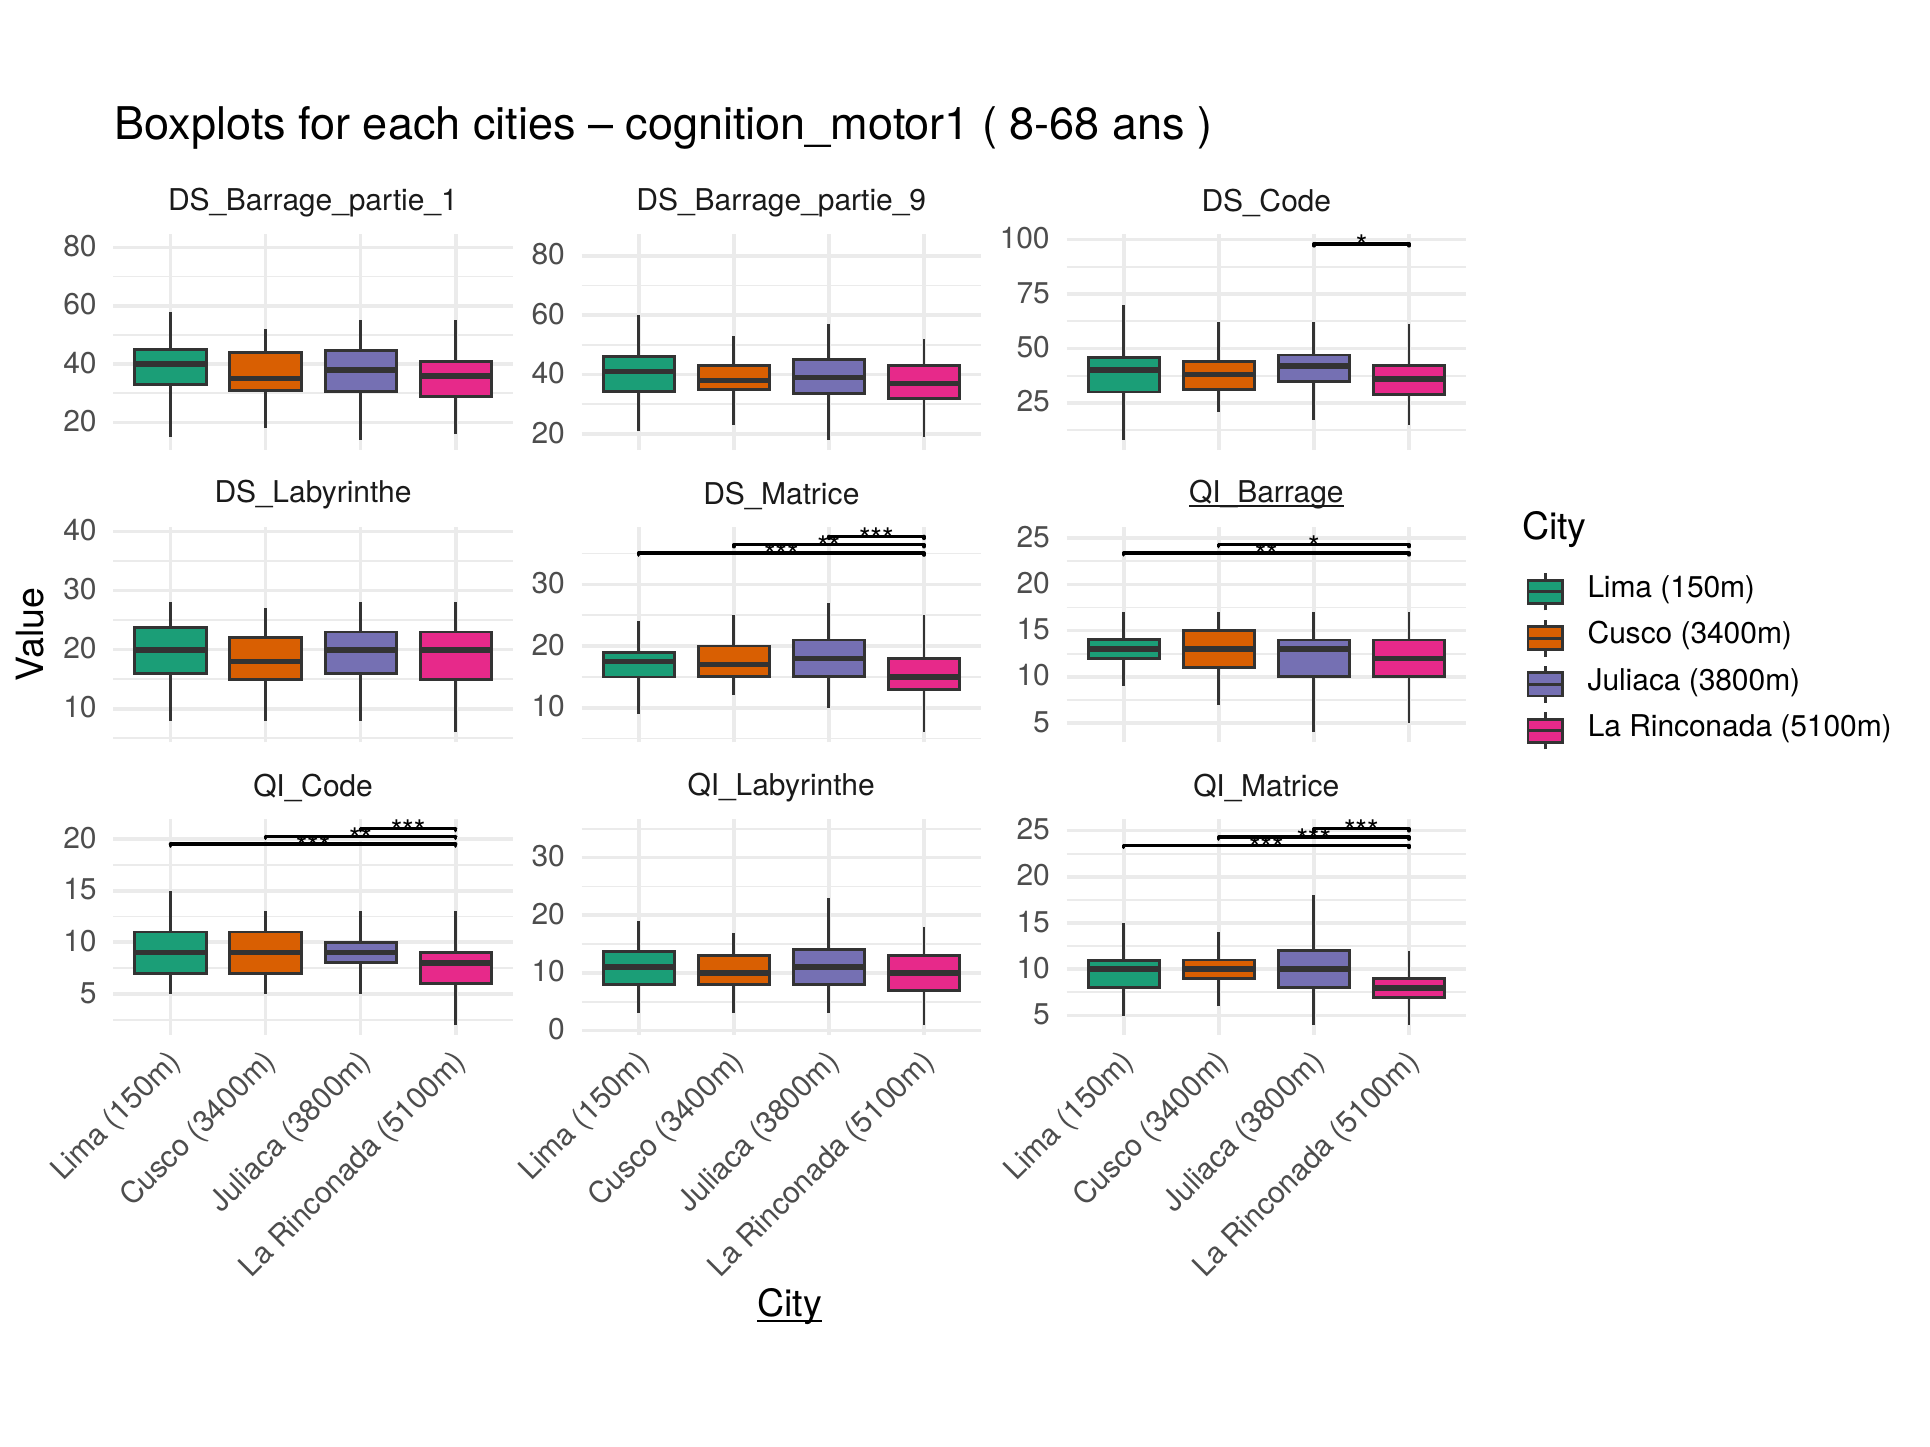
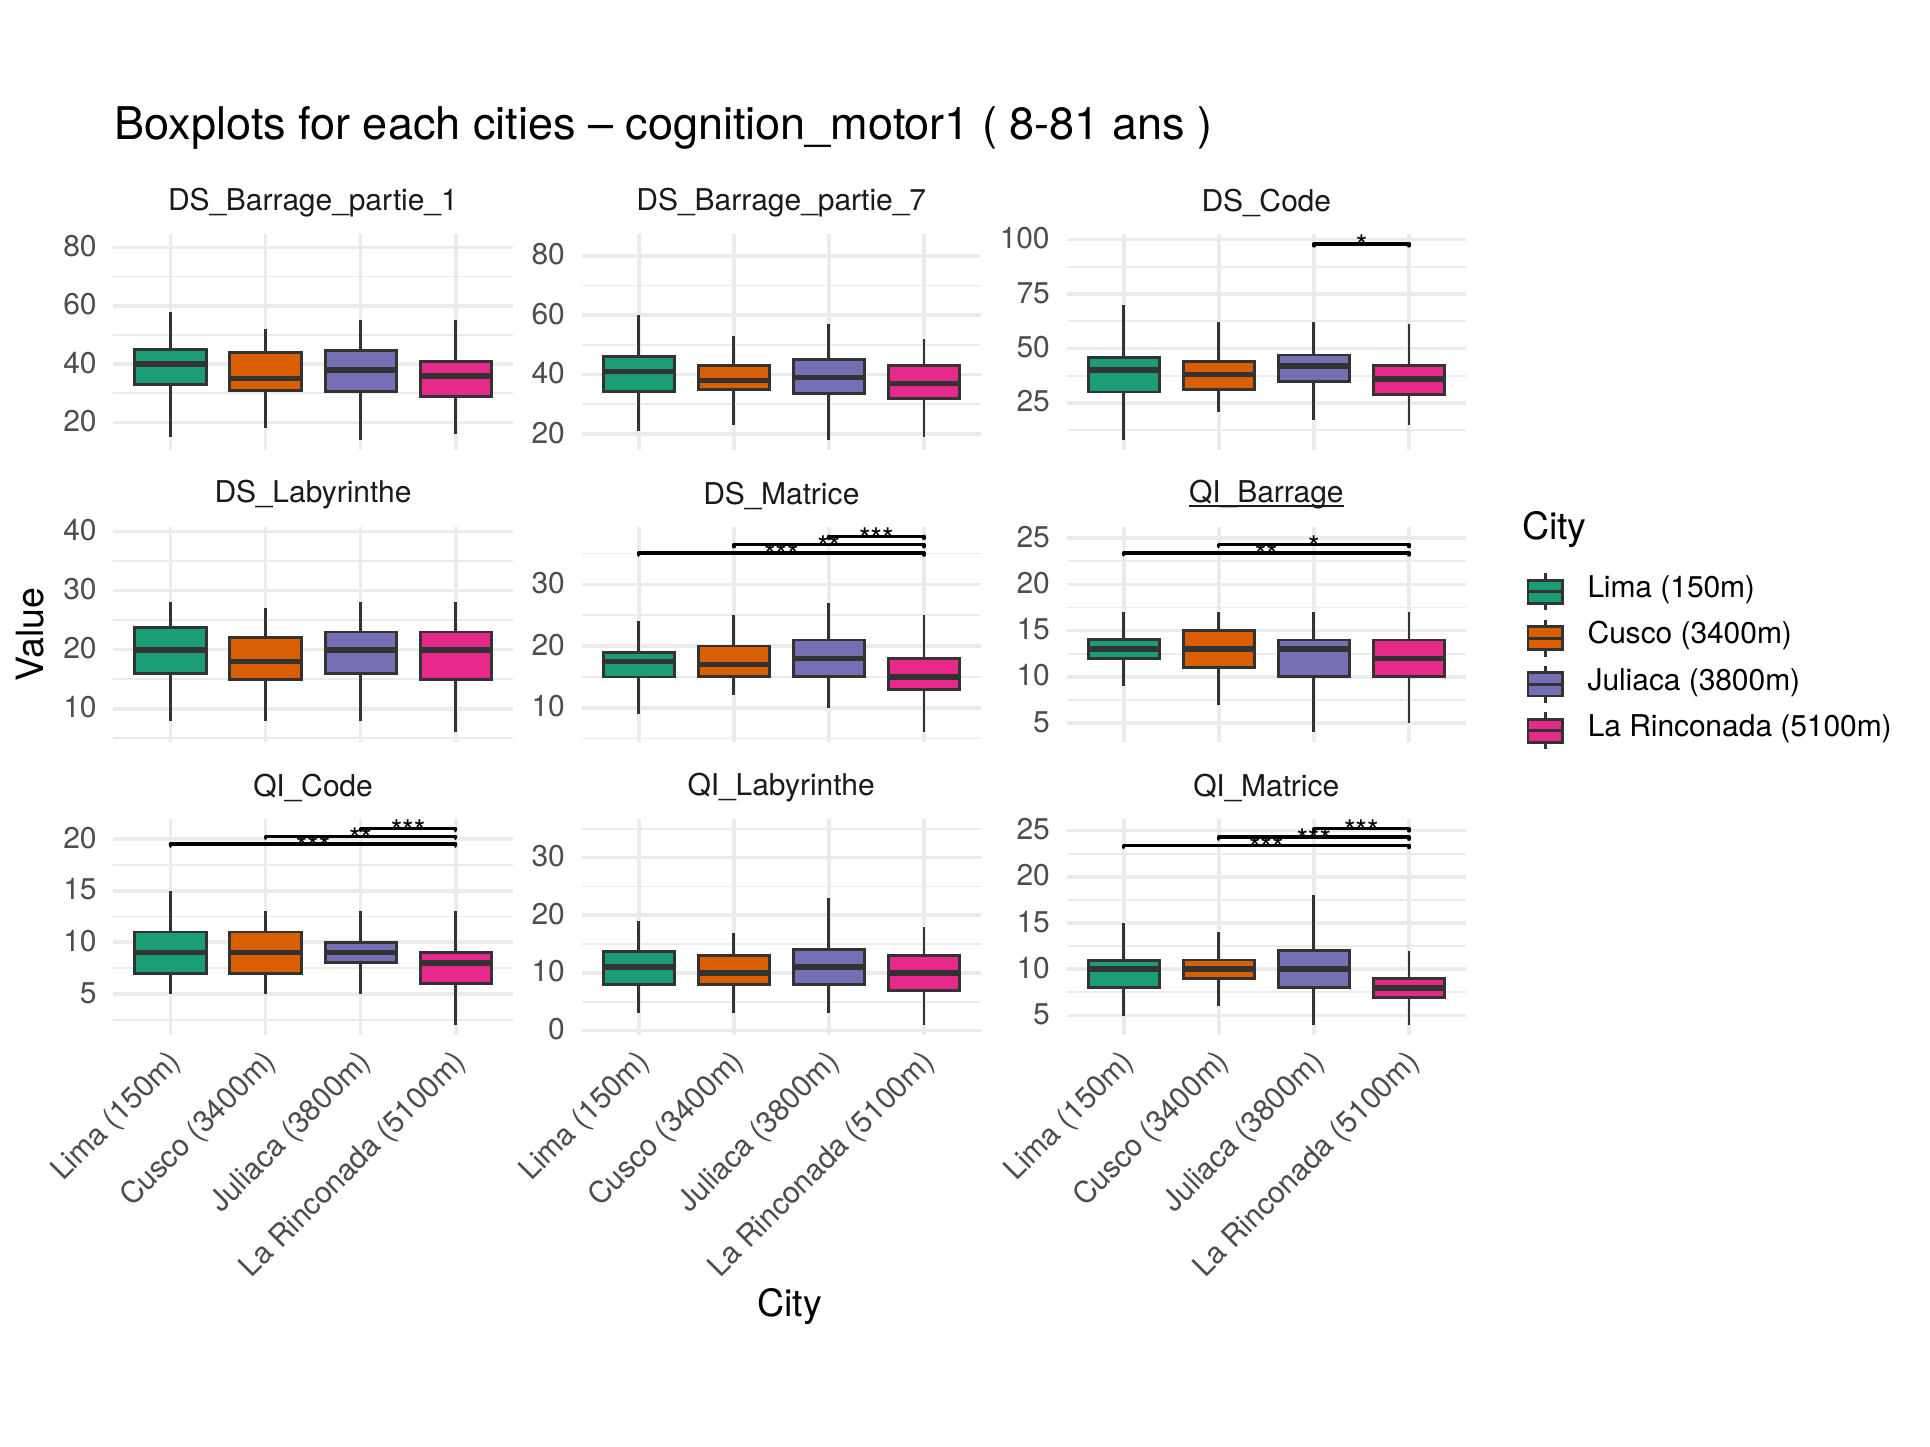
8-68: 8-68 -> 8-81
DS_Barrage_partie_9: DS_Barrage_partie_9 -> DS_Barrage_partie_7
City at (790, 1305) underline: present -> none
